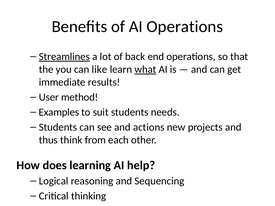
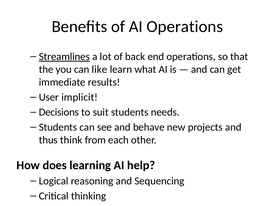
what underline: present -> none
User method: method -> implicit
Examples: Examples -> Decisions
actions: actions -> behave
